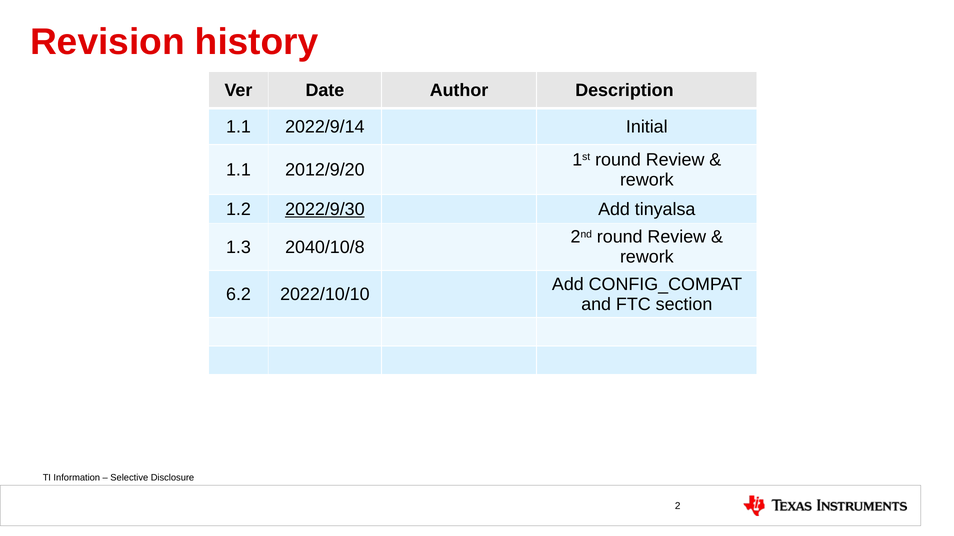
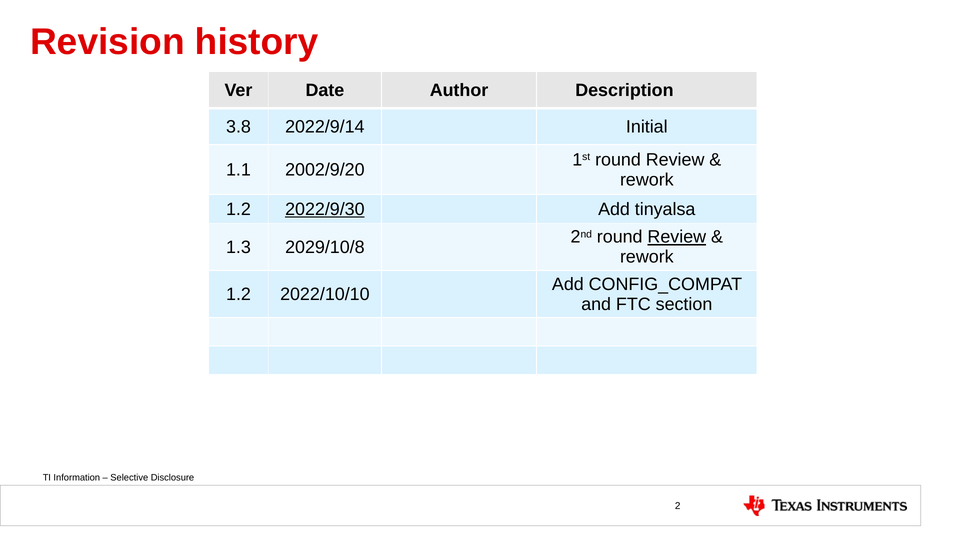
1.1 at (239, 127): 1.1 -> 3.8
2012/9/20: 2012/9/20 -> 2002/9/20
Review at (677, 237) underline: none -> present
2040/10/8: 2040/10/8 -> 2029/10/8
6.2 at (239, 295): 6.2 -> 1.2
